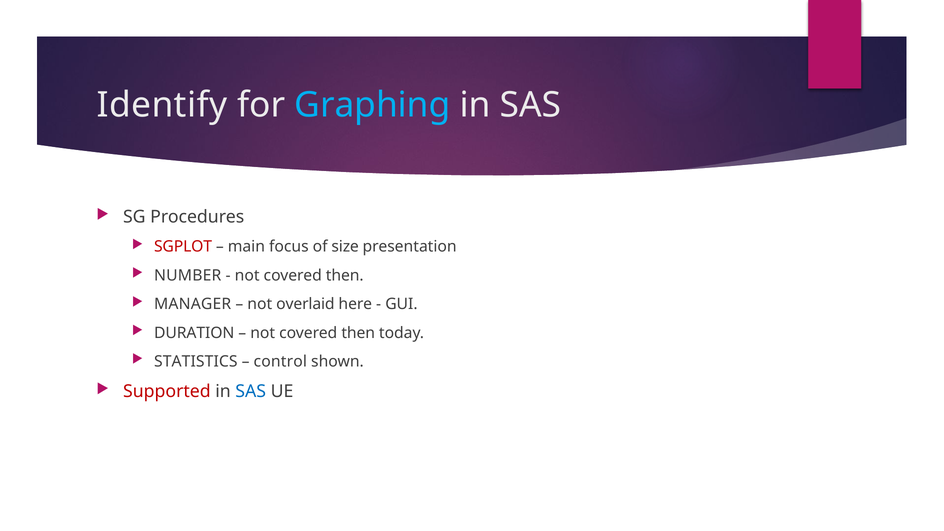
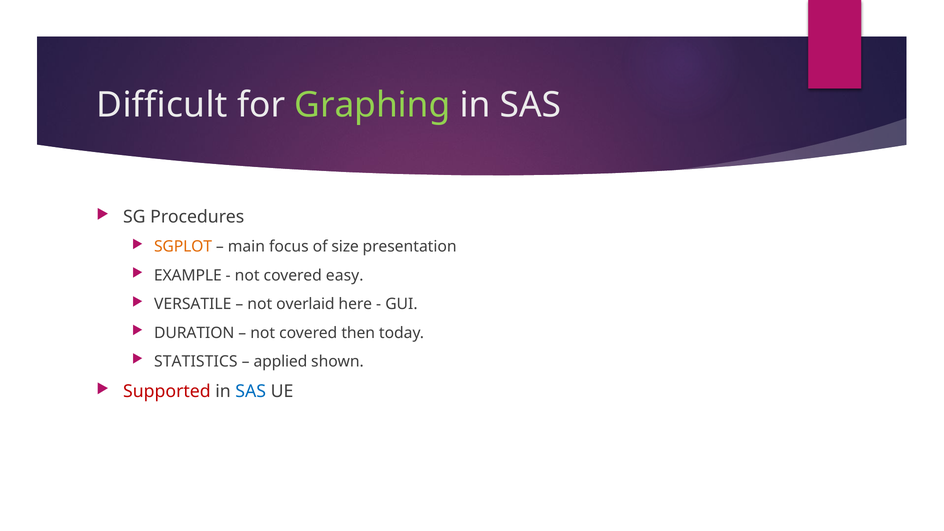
Identify: Identify -> Difficult
Graphing colour: light blue -> light green
SGPLOT colour: red -> orange
NUMBER: NUMBER -> EXAMPLE
then at (345, 275): then -> easy
MANAGER: MANAGER -> VERSATILE
control: control -> applied
